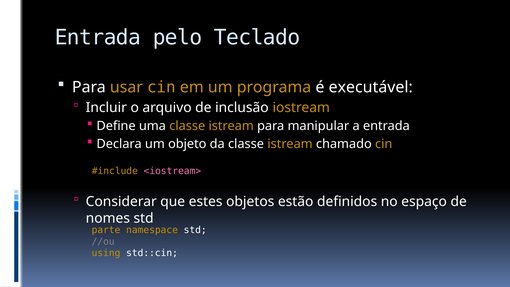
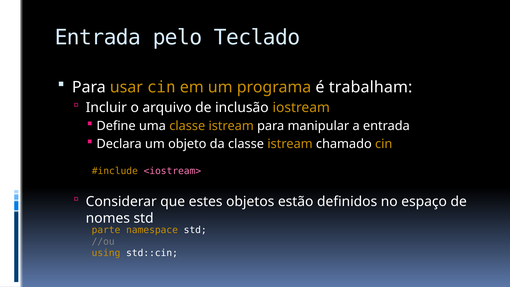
executável: executável -> trabalham
